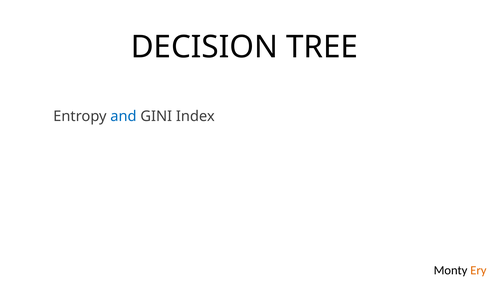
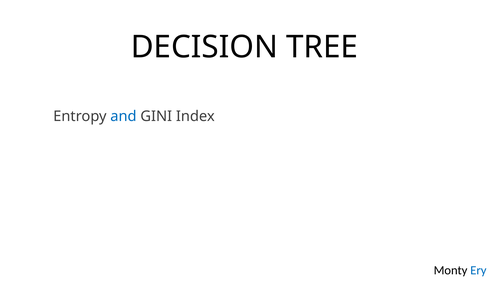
Ery colour: orange -> blue
